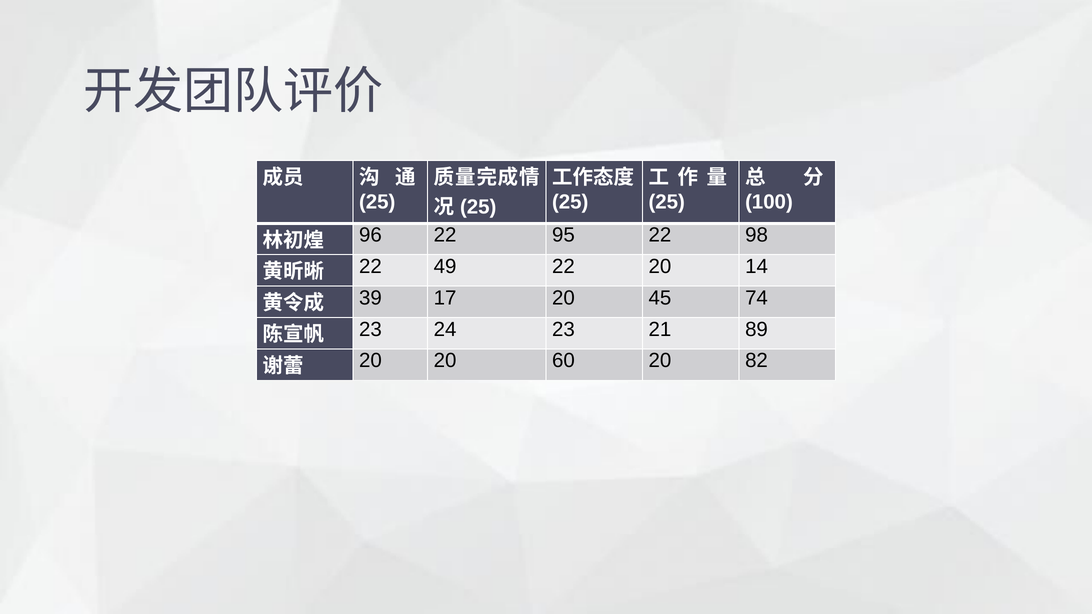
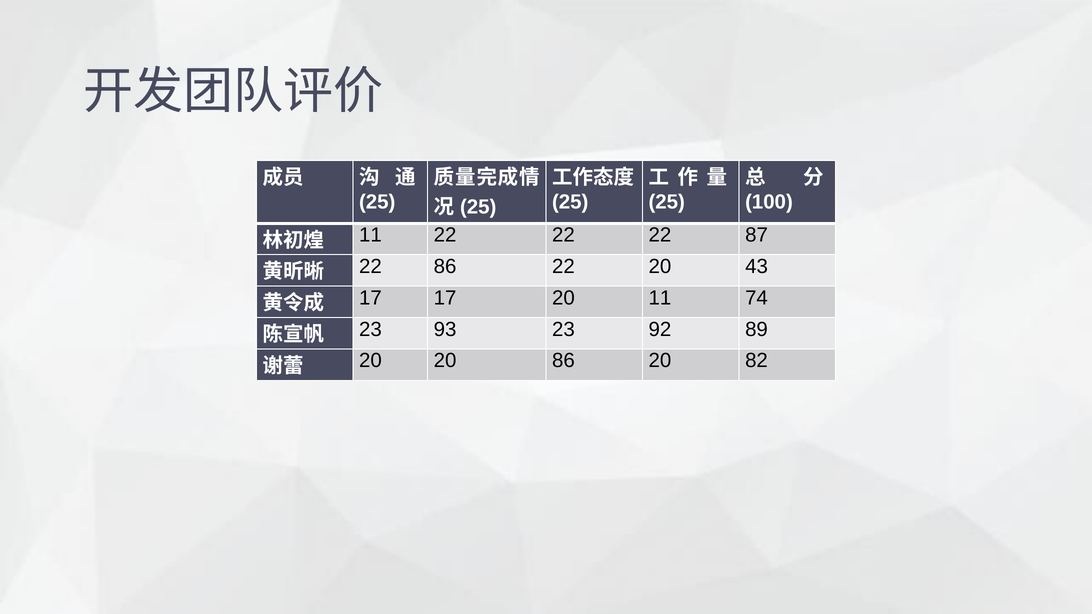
96 at (370, 235): 96 -> 11
95 at (563, 235): 95 -> 22
98: 98 -> 87
22 49: 49 -> 86
14: 14 -> 43
39 at (370, 298): 39 -> 17
20 45: 45 -> 11
24: 24 -> 93
21: 21 -> 92
20 60: 60 -> 86
